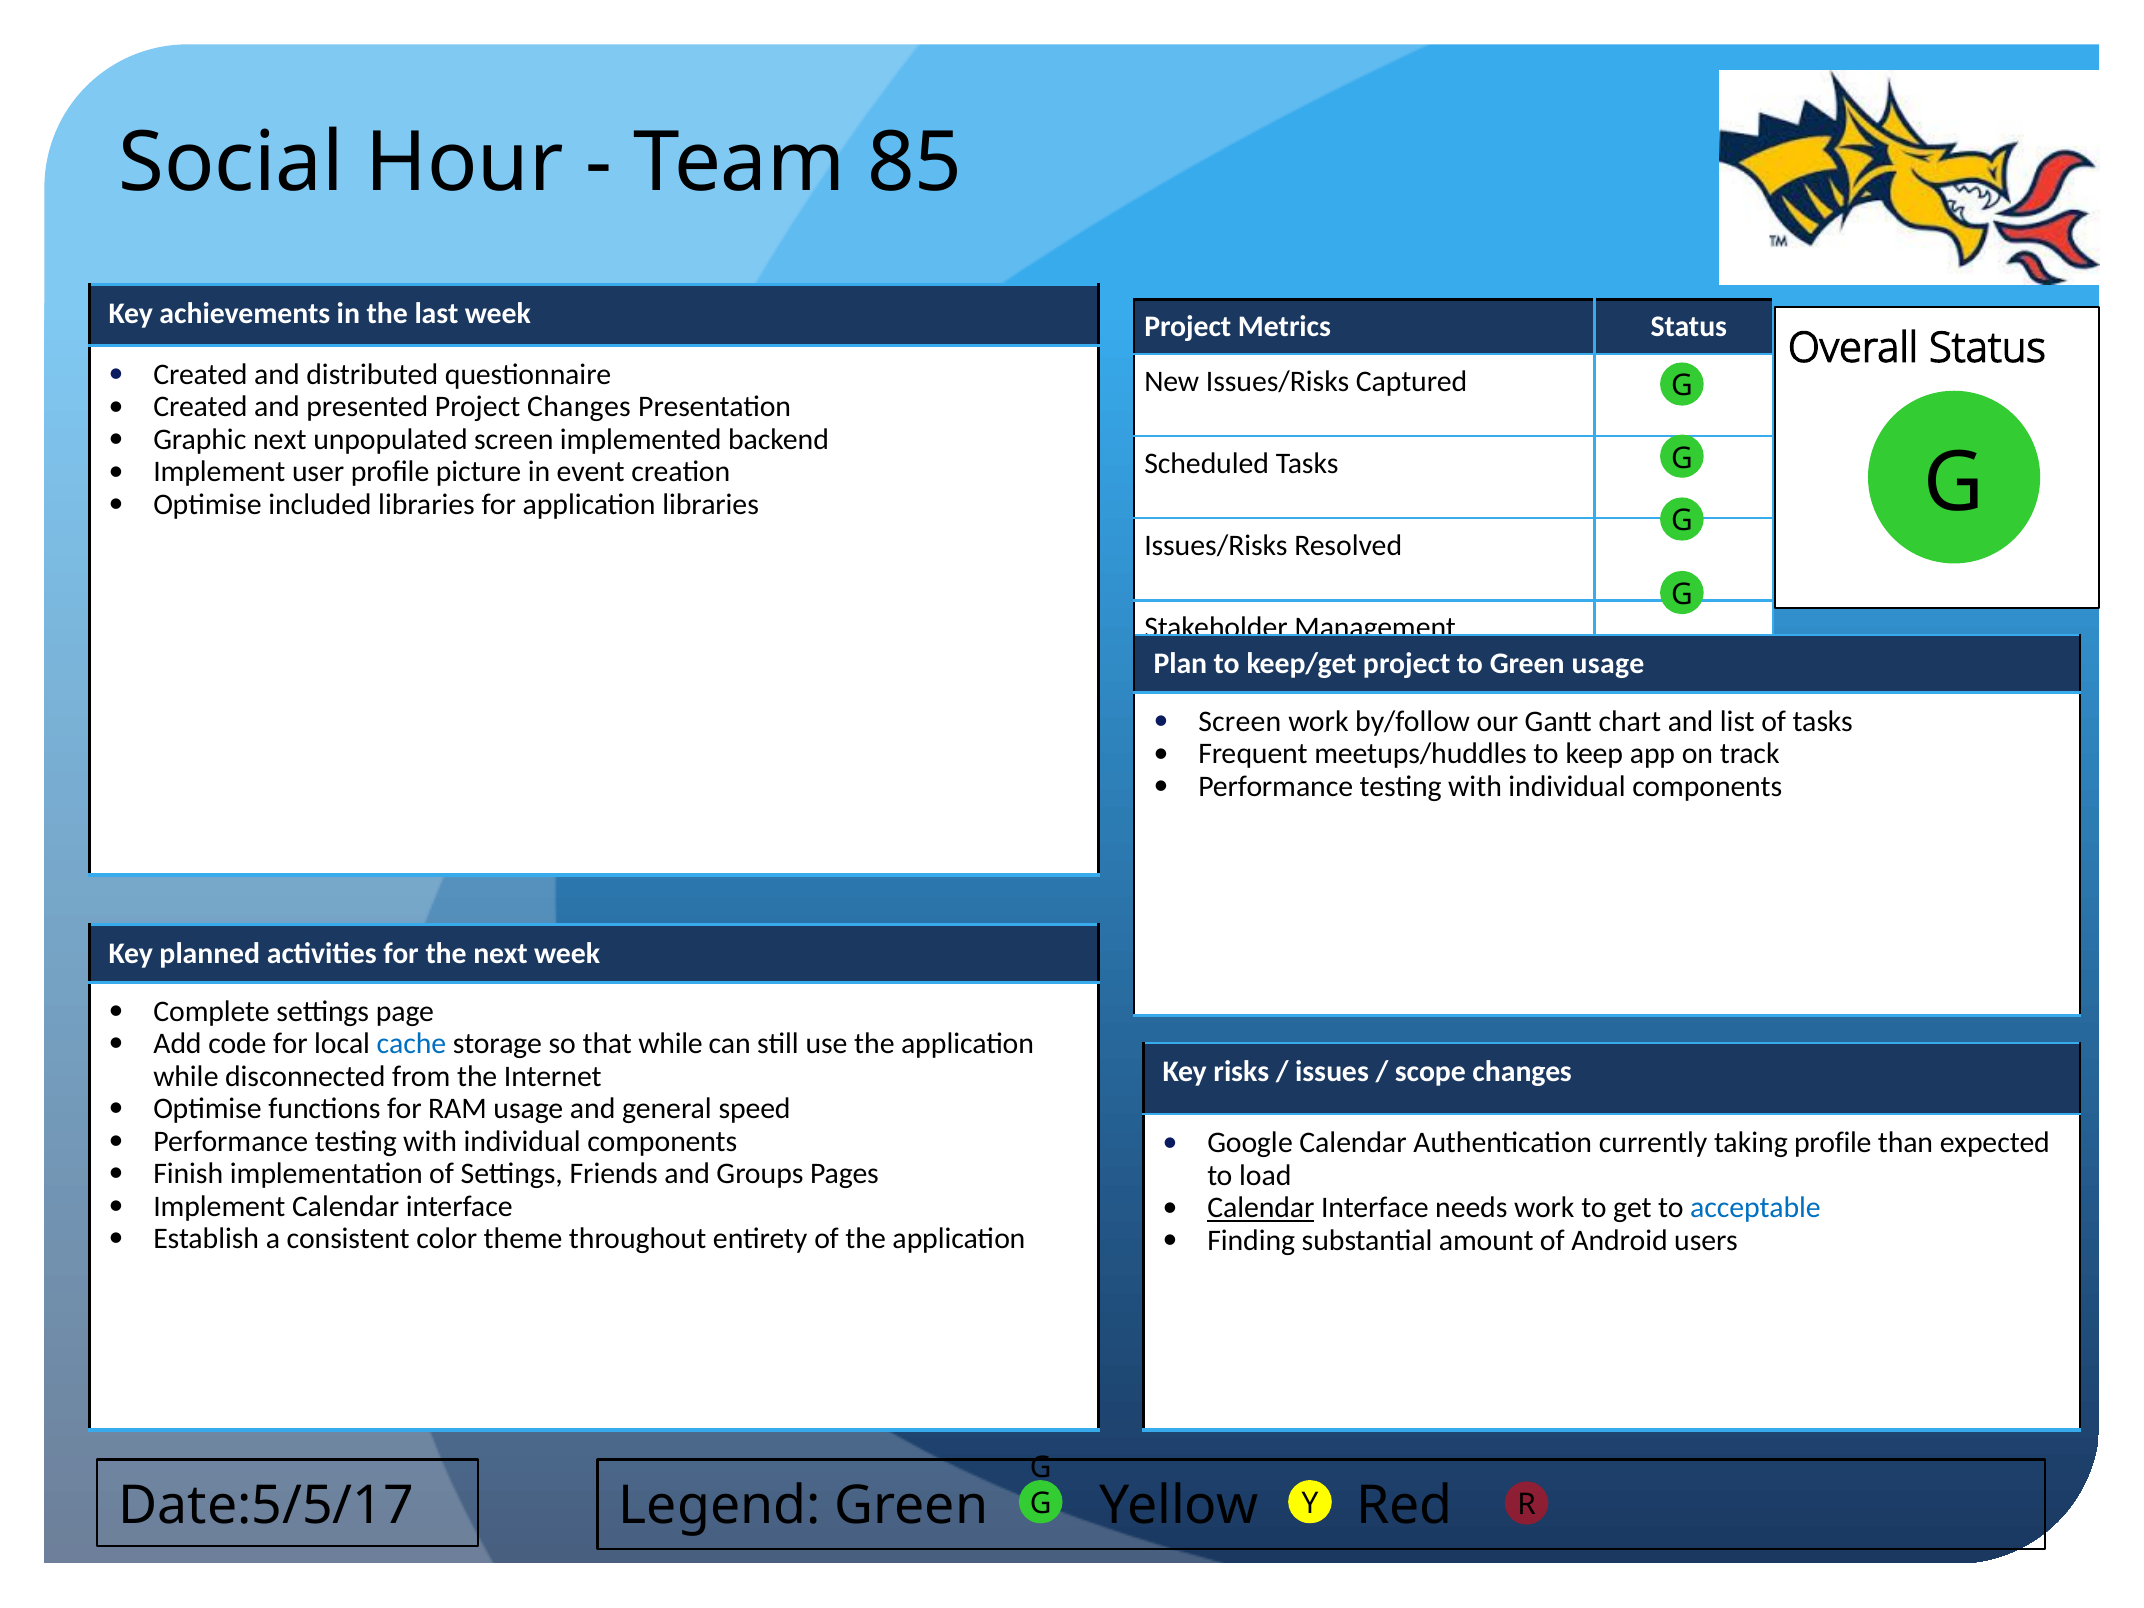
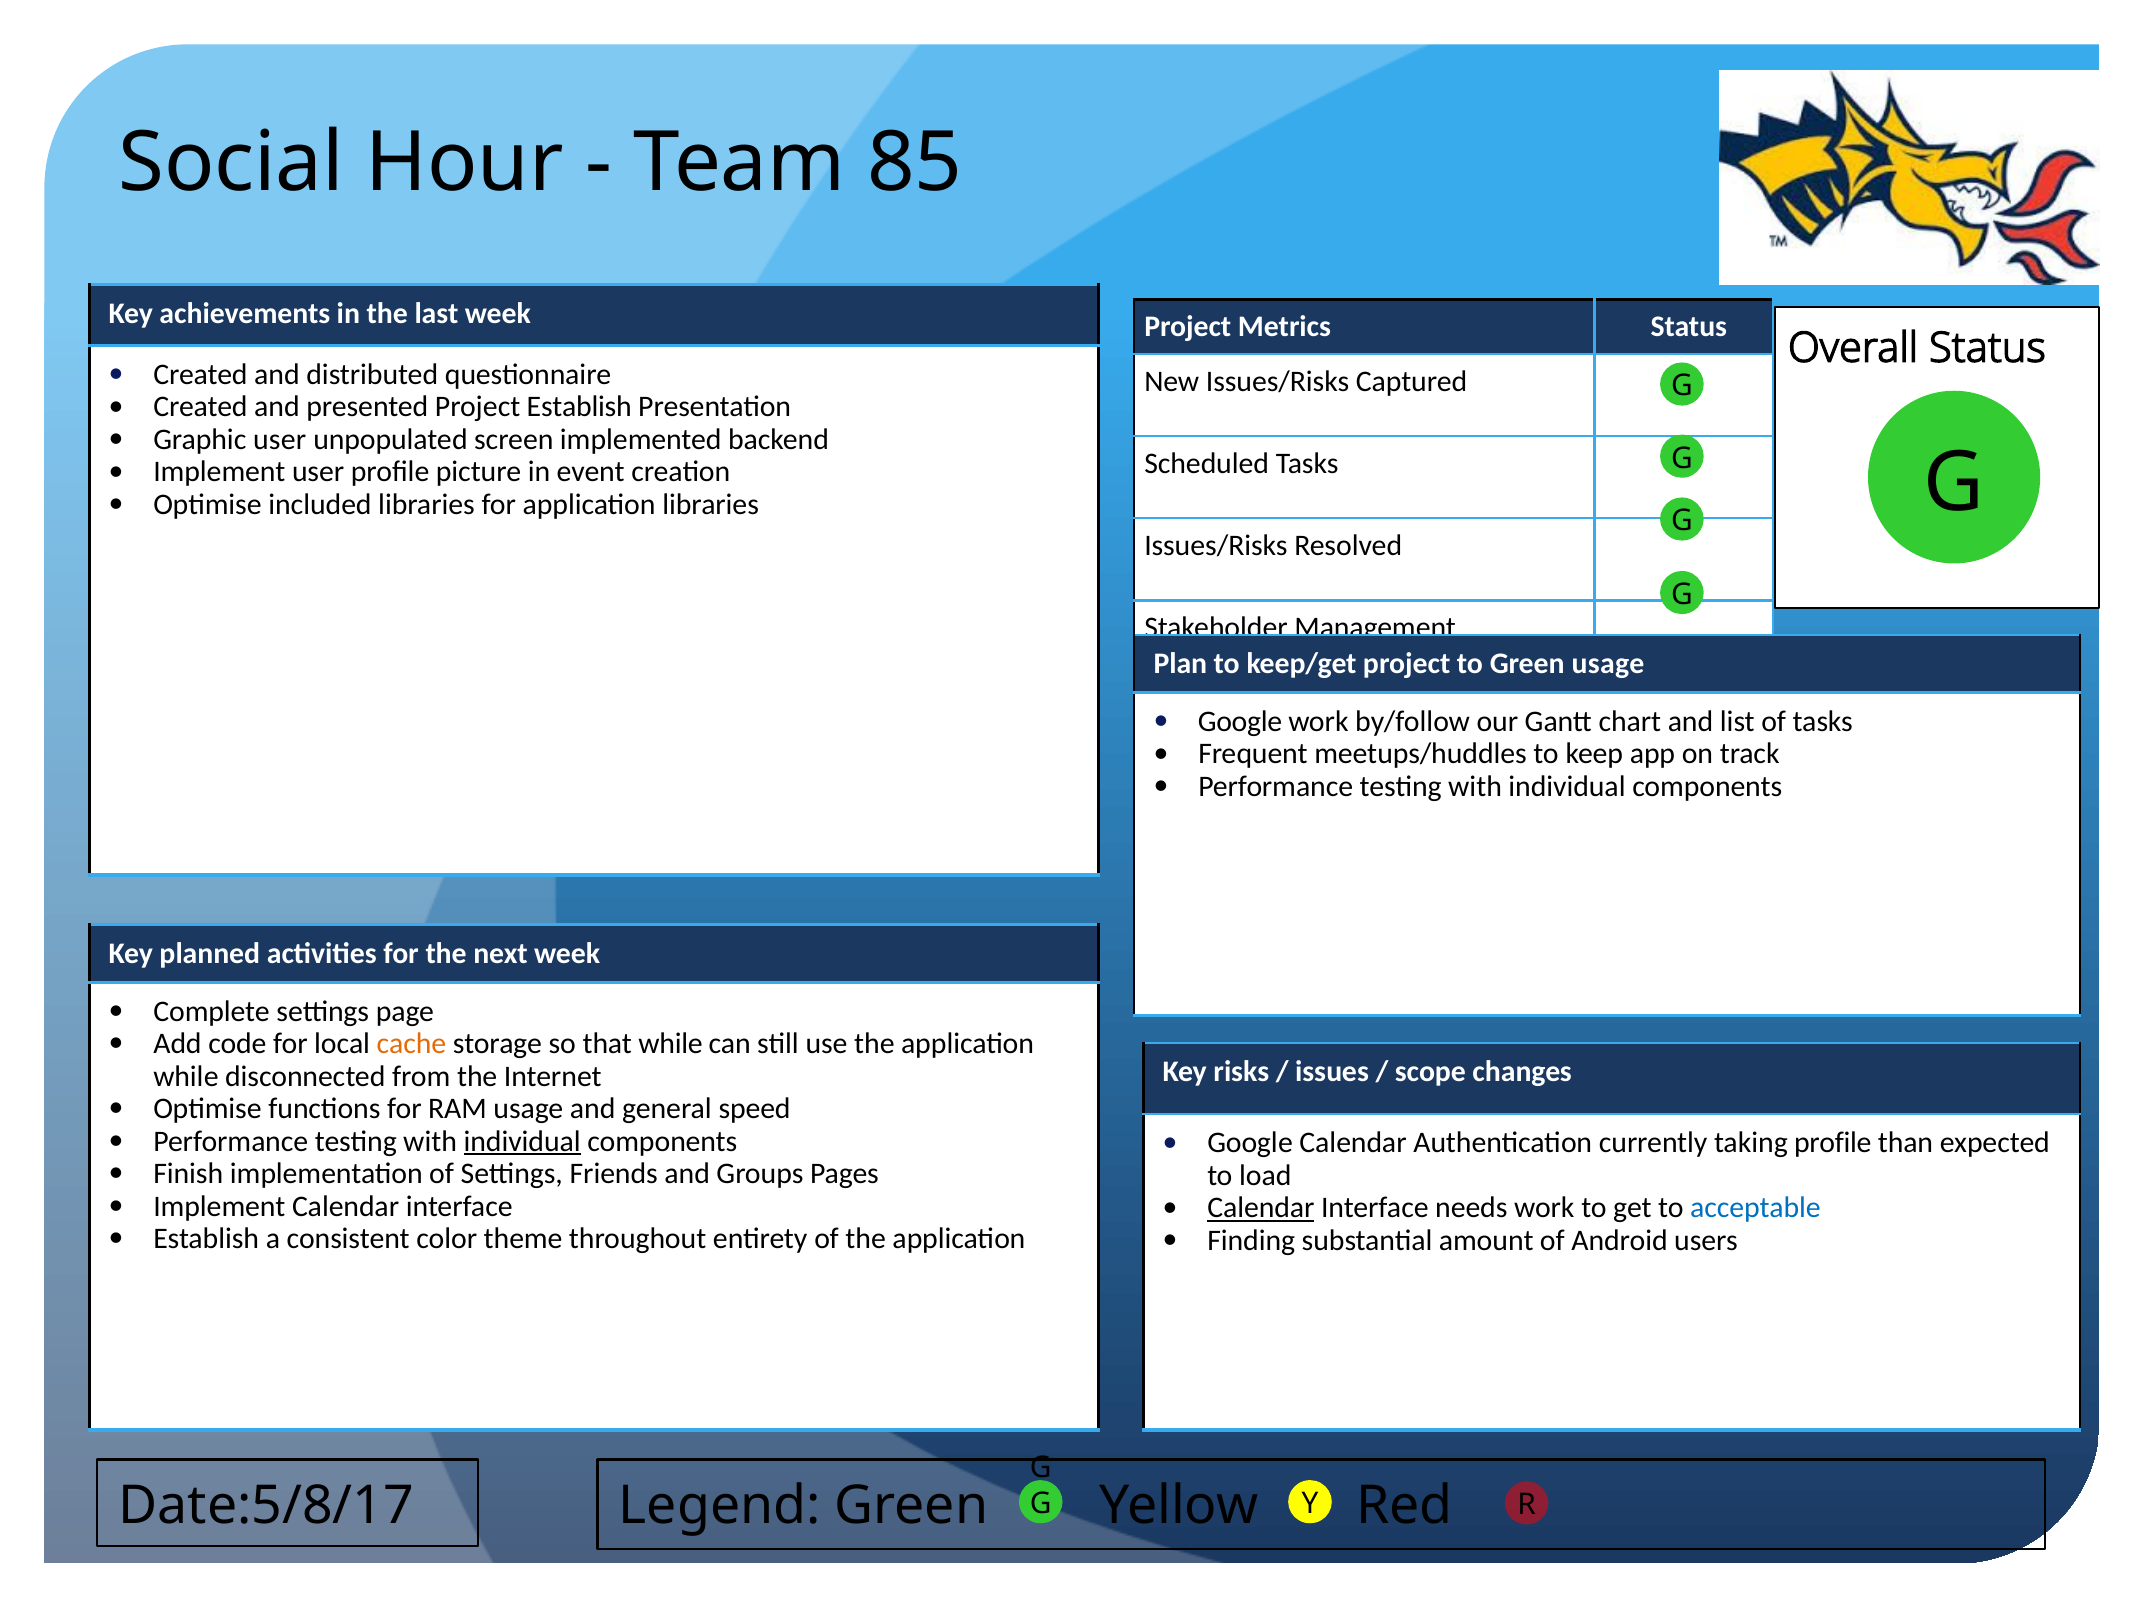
Project Changes: Changes -> Establish
Graphic next: next -> user
Screen at (1240, 722): Screen -> Google
cache colour: blue -> orange
individual at (522, 1141) underline: none -> present
Date:5/5/17: Date:5/5/17 -> Date:5/8/17
